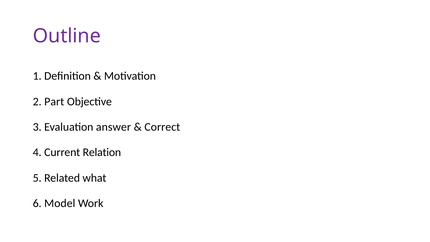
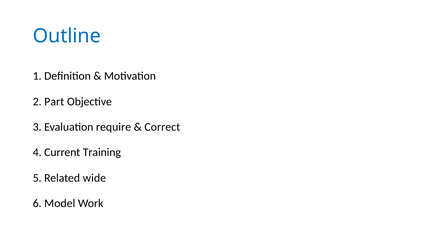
Outline colour: purple -> blue
answer: answer -> require
Relation: Relation -> Training
what: what -> wide
